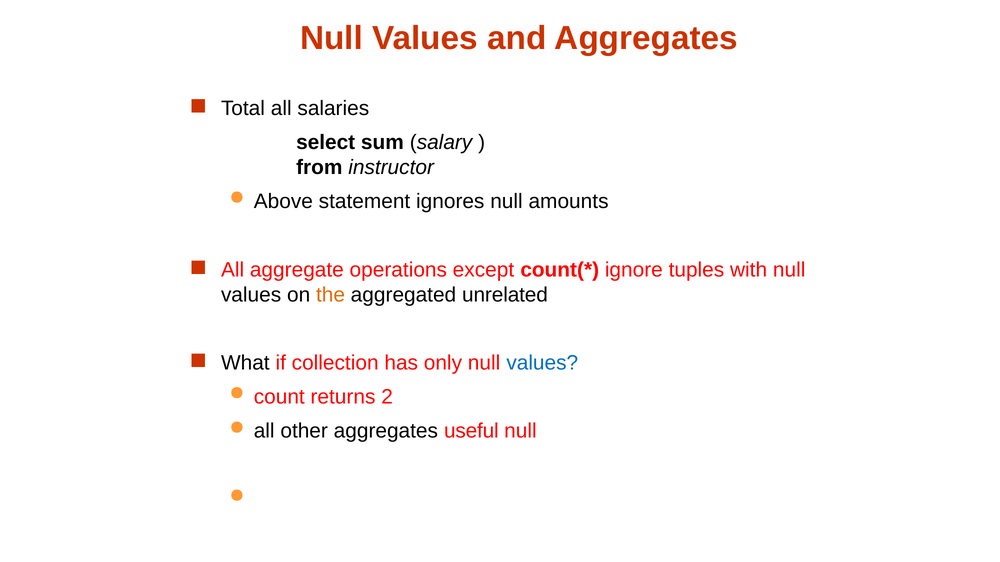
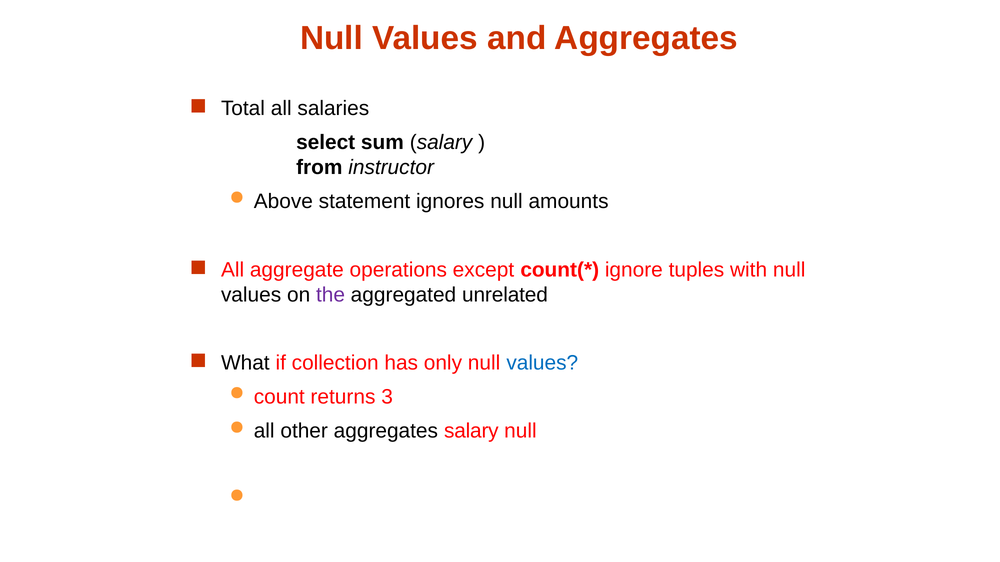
the colour: orange -> purple
2: 2 -> 3
aggregates useful: useful -> salary
